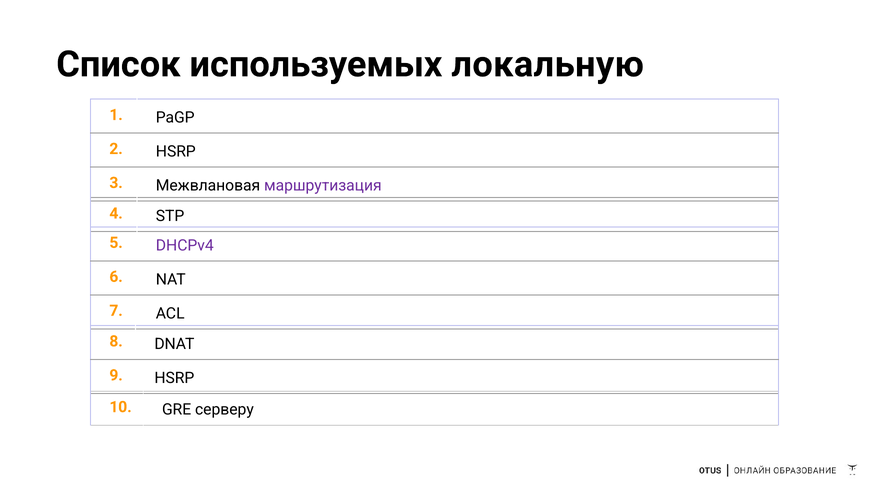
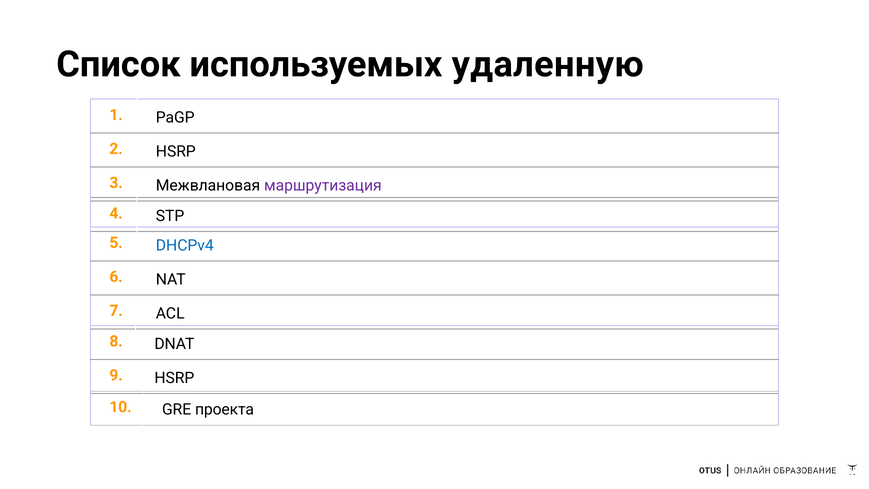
локальную: локальную -> удаленную
DHCPv4 colour: purple -> blue
серверу: серверу -> проекта
